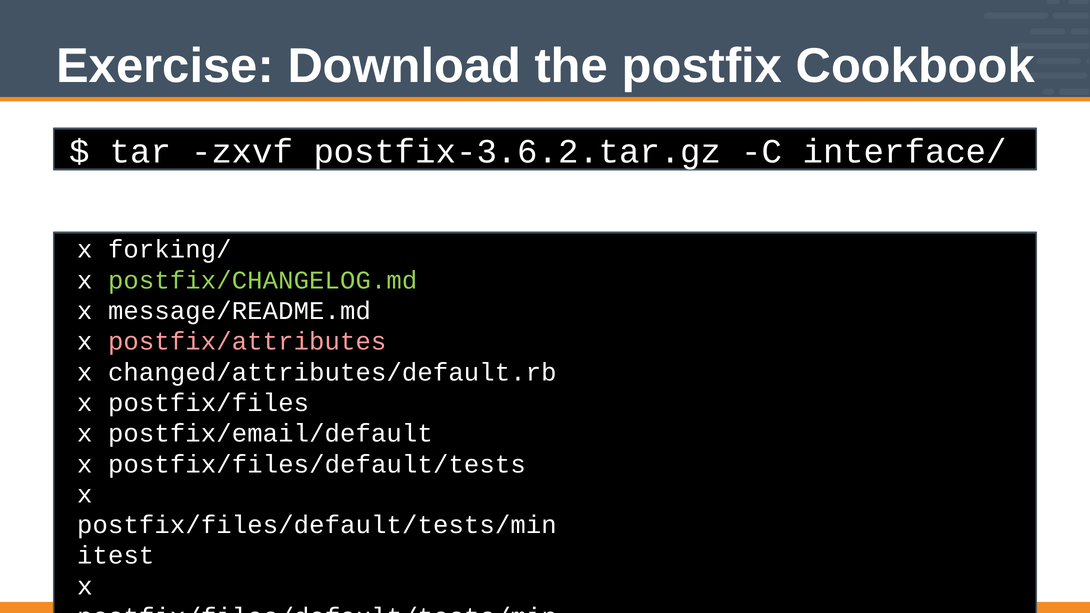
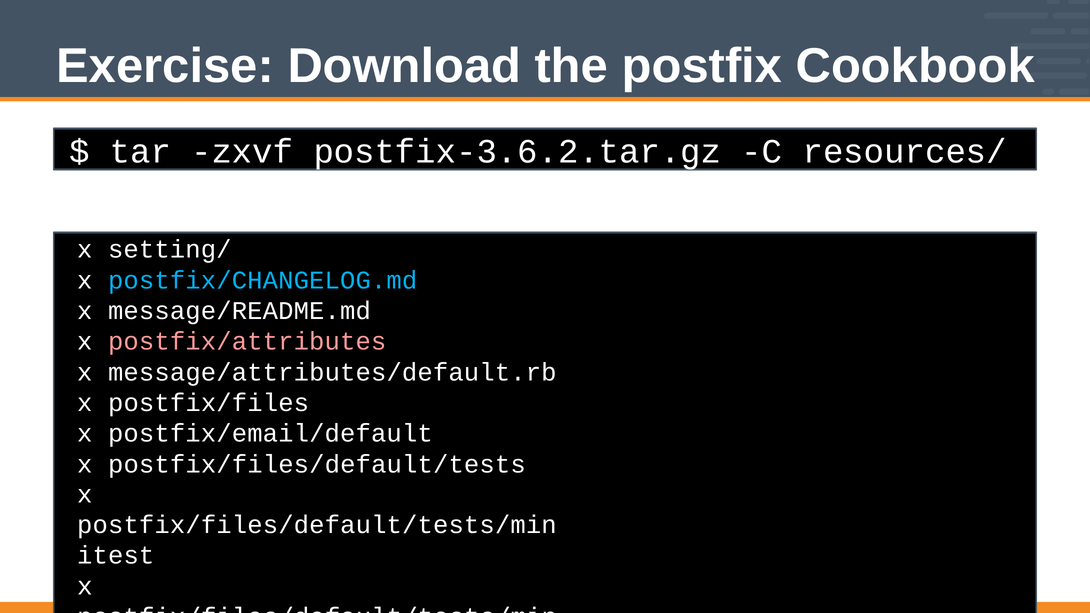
interface/: interface/ -> resources/
forking/: forking/ -> setting/
postfix/CHANGELOG.md colour: light green -> light blue
changed/attributes/default.rb: changed/attributes/default.rb -> message/attributes/default.rb
